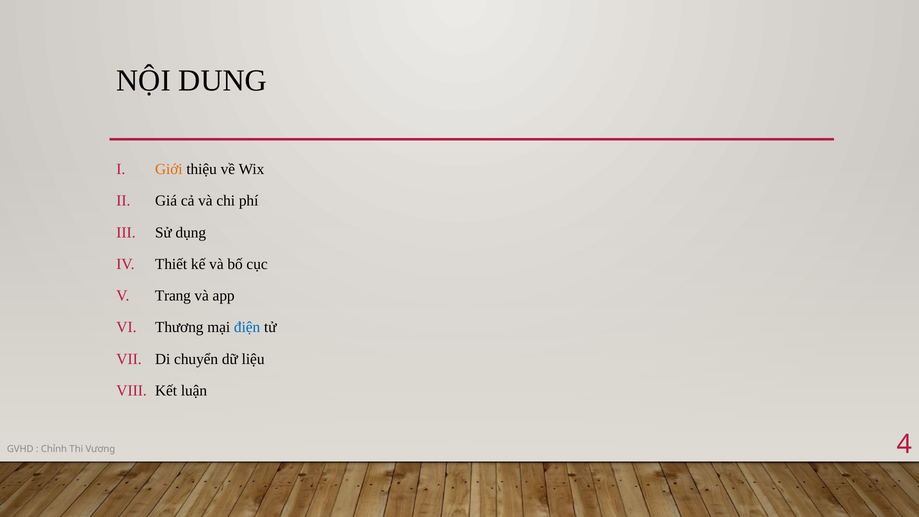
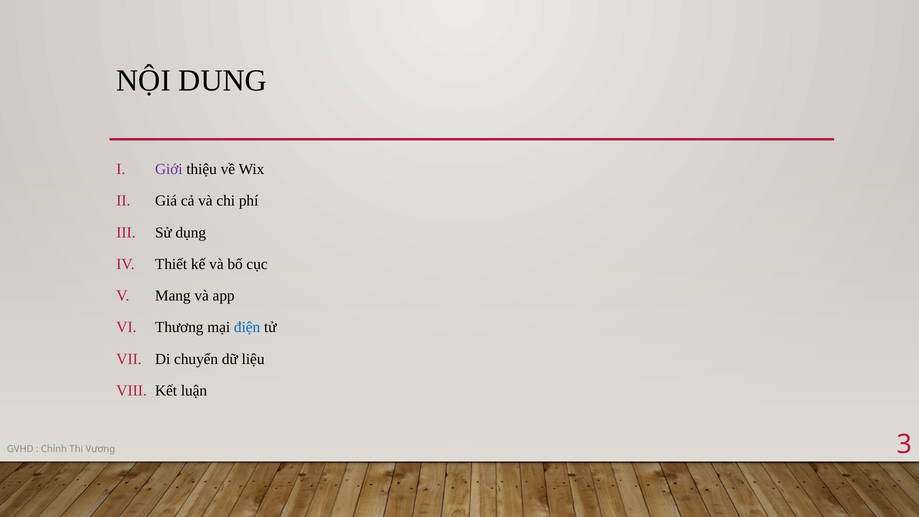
Giới colour: orange -> purple
Trang: Trang -> Mang
4: 4 -> 3
